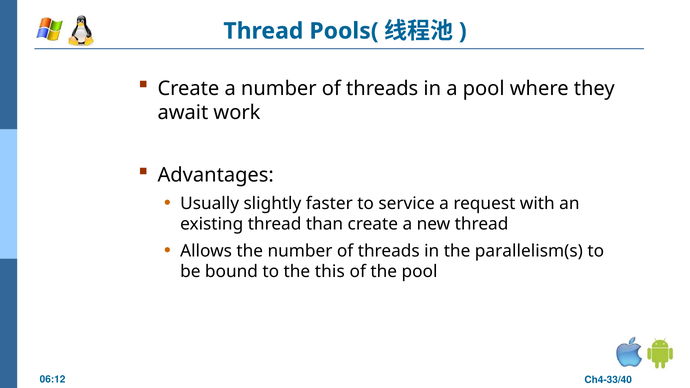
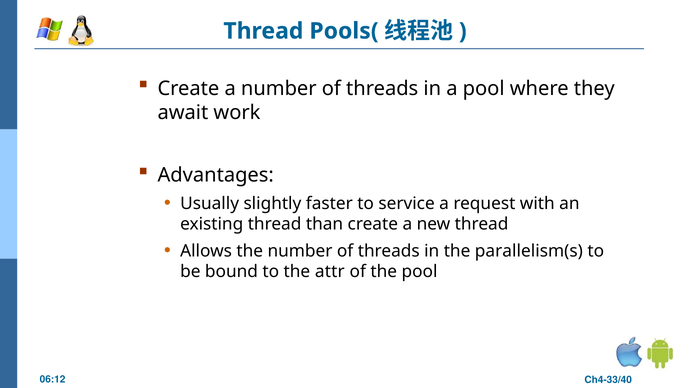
this: this -> attr
